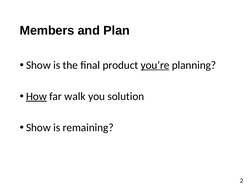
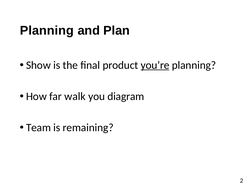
Members at (47, 30): Members -> Planning
How underline: present -> none
solution: solution -> diagram
Show at (38, 127): Show -> Team
